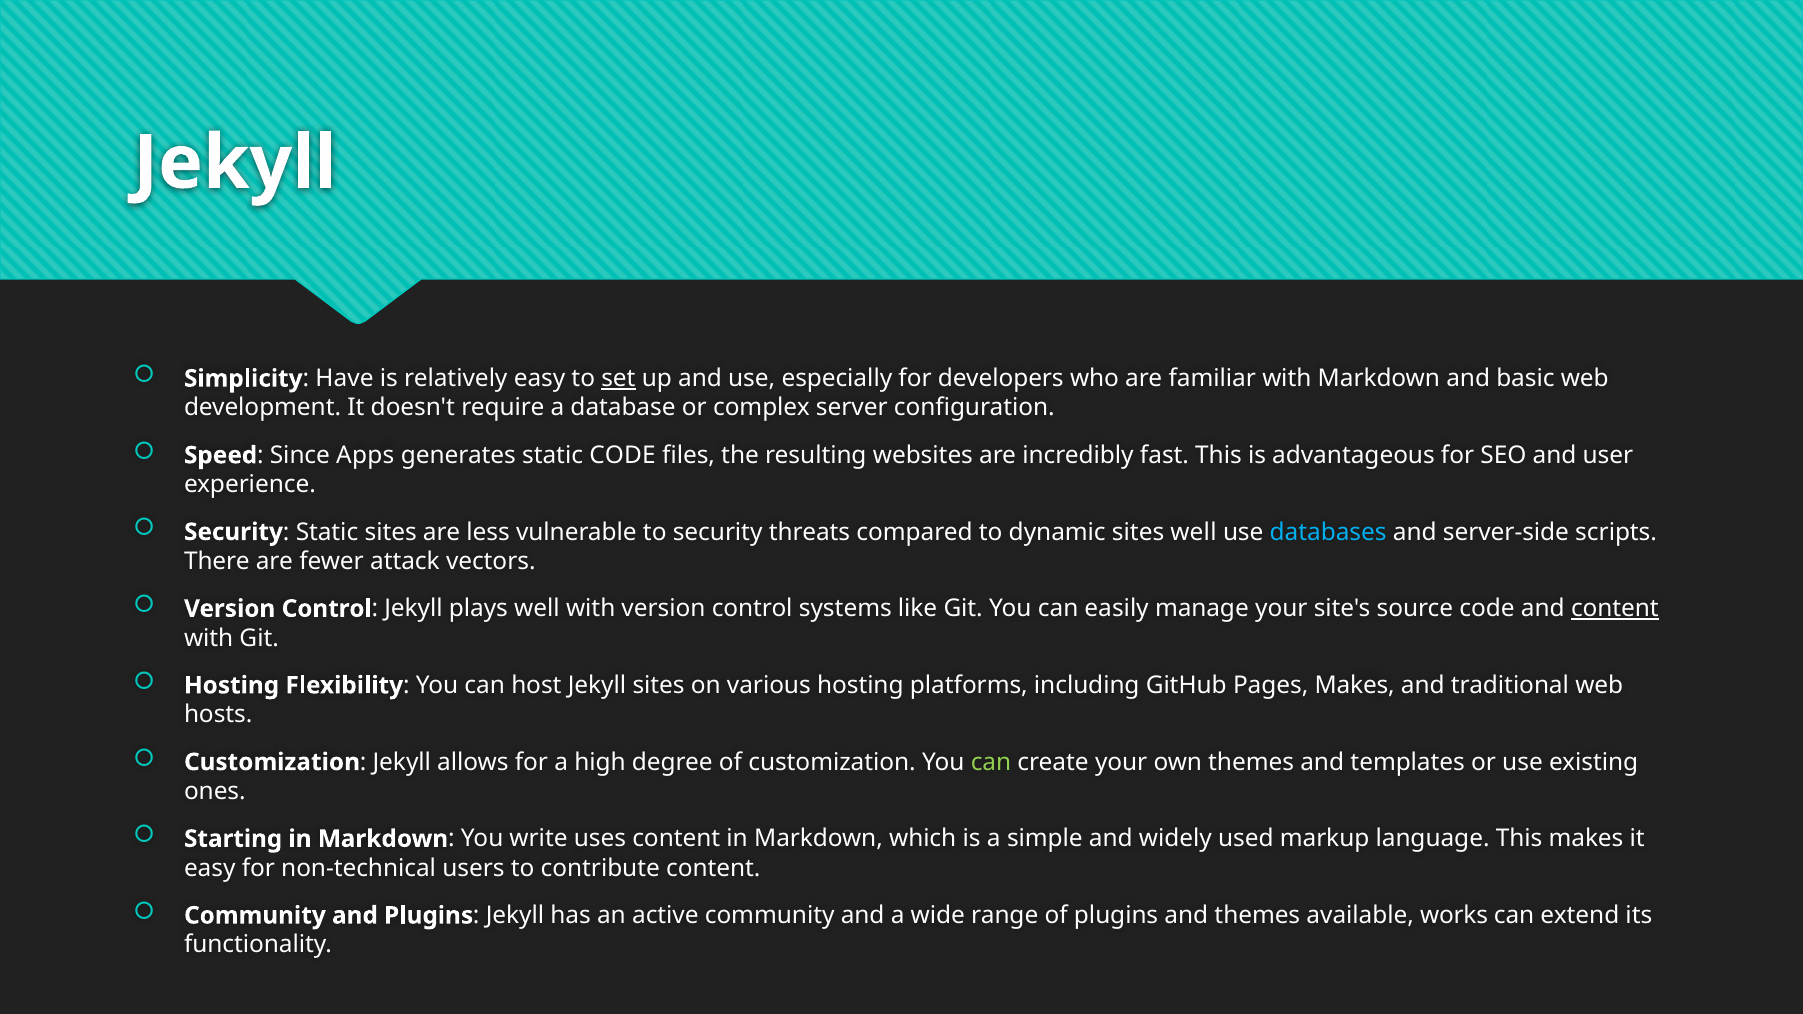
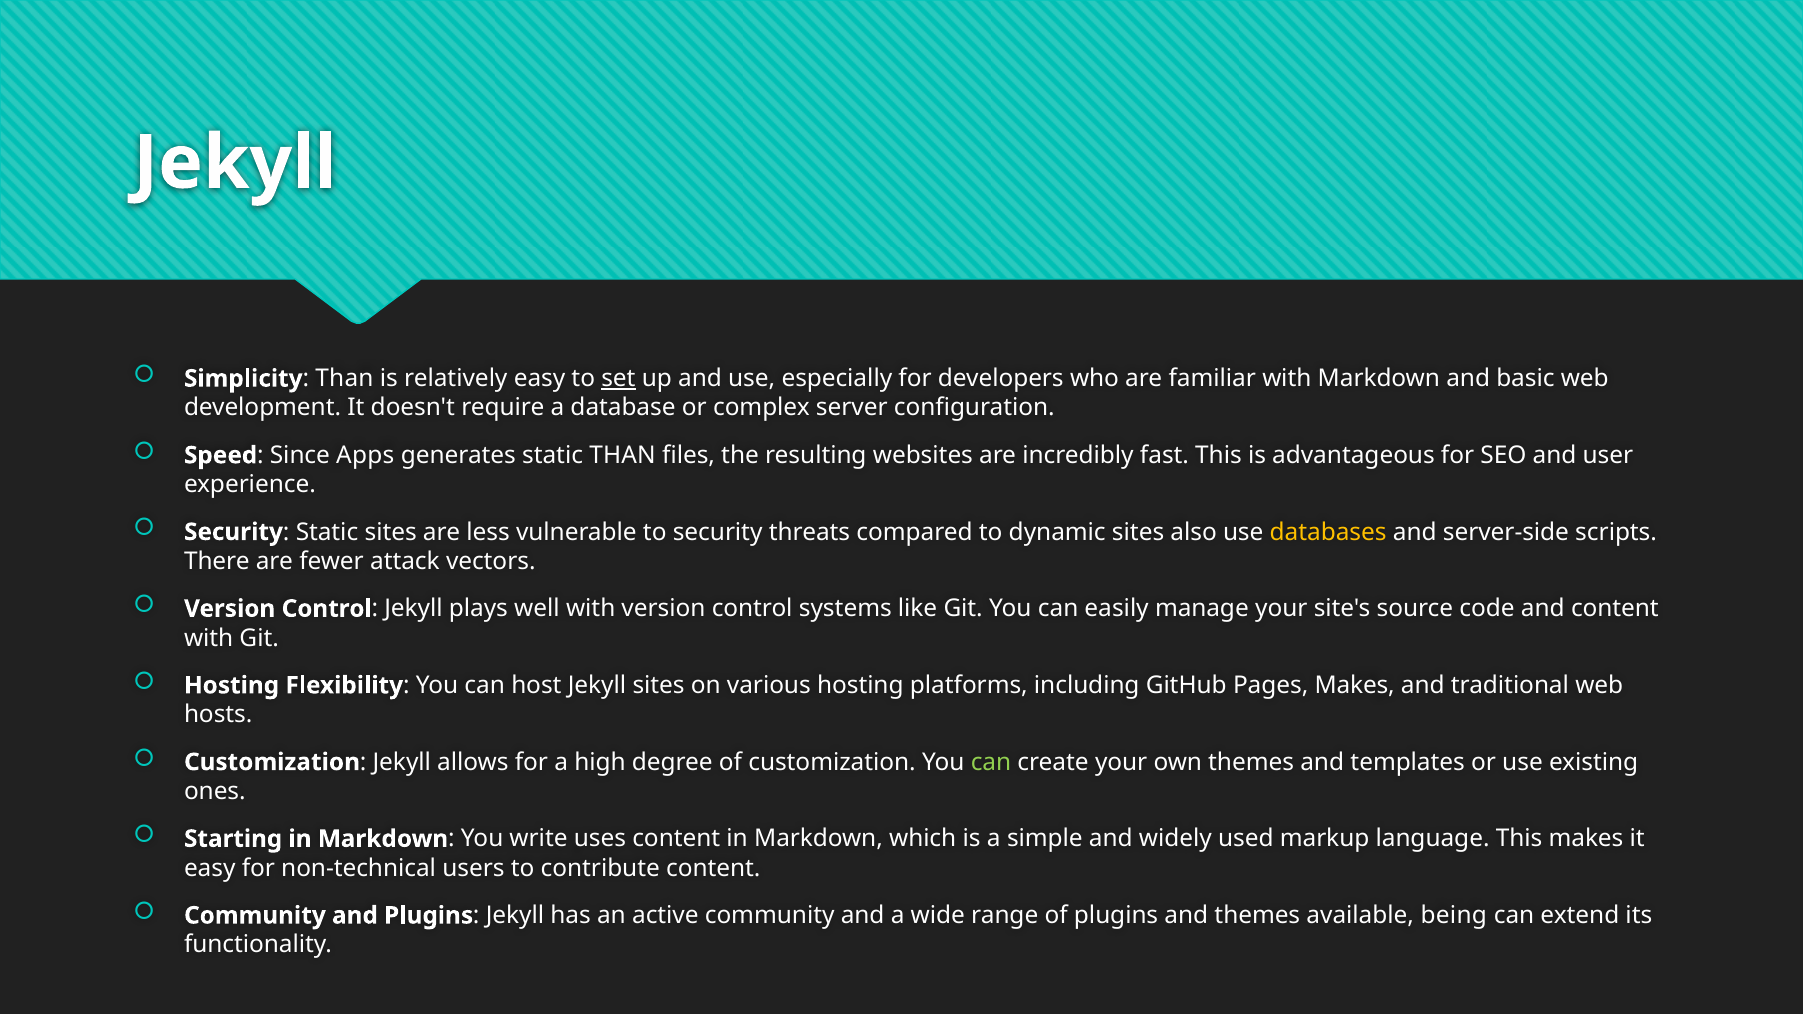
Simplicity Have: Have -> Than
static CODE: CODE -> THAN
sites well: well -> also
databases colour: light blue -> yellow
content at (1615, 609) underline: present -> none
works: works -> being
